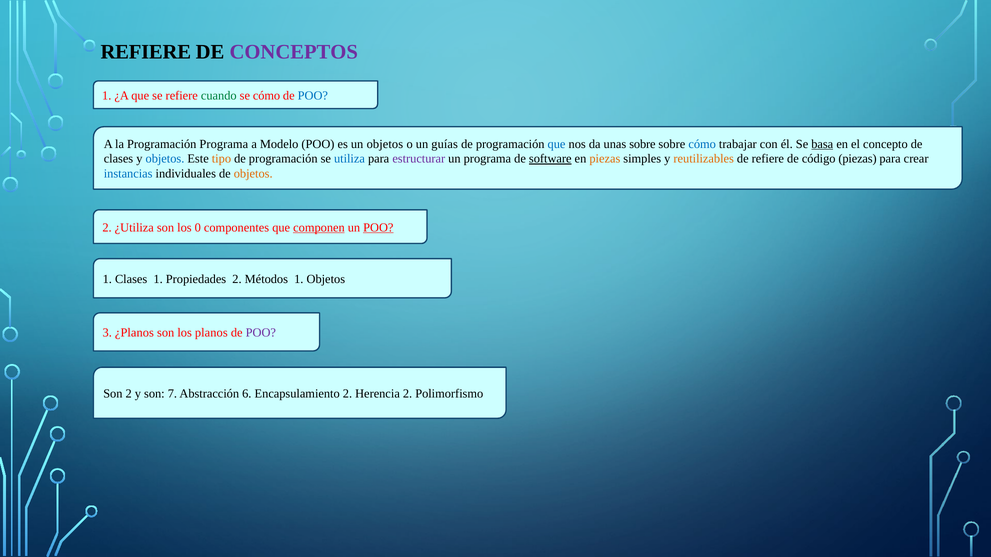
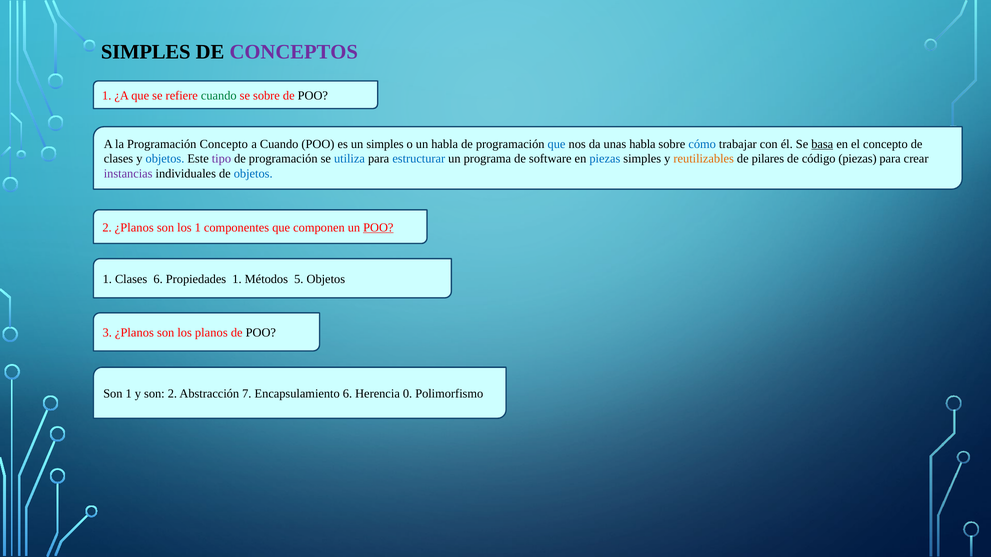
REFIERE at (146, 52): REFIERE -> SIMPLES
se cómo: cómo -> sobre
POO at (313, 96) colour: blue -> black
Programación Programa: Programa -> Concepto
a Modelo: Modelo -> Cuando
un objetos: objetos -> simples
un guías: guías -> habla
unas sobre: sobre -> habla
tipo colour: orange -> purple
estructurar colour: purple -> blue
software underline: present -> none
piezas at (605, 159) colour: orange -> blue
de refiere: refiere -> pilares
instancias colour: blue -> purple
objetos at (253, 174) colour: orange -> blue
2 ¿Utiliza: ¿Utiliza -> ¿Planos
los 0: 0 -> 1
componen underline: present -> none
Clases 1: 1 -> 6
Propiedades 2: 2 -> 1
Métodos 1: 1 -> 5
POO at (261, 333) colour: purple -> black
Son 2: 2 -> 1
son 7: 7 -> 2
6: 6 -> 7
Encapsulamiento 2: 2 -> 6
Herencia 2: 2 -> 0
